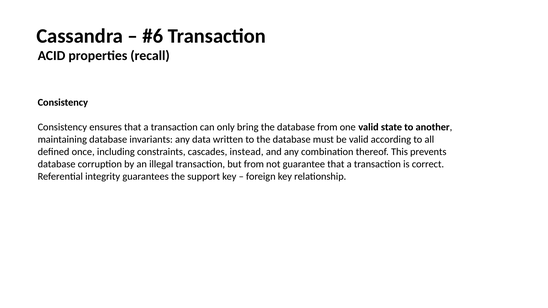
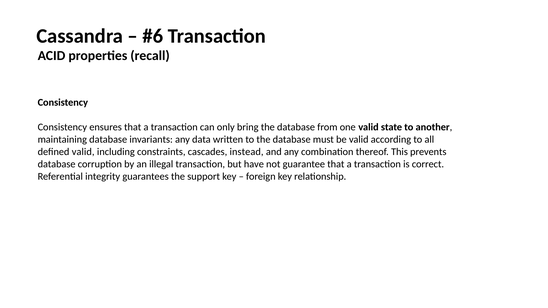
defined once: once -> valid
but from: from -> have
